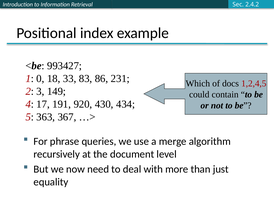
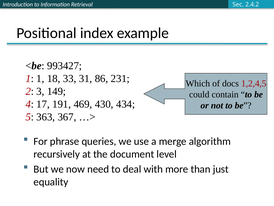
1 0: 0 -> 1
83: 83 -> 31
920: 920 -> 469
